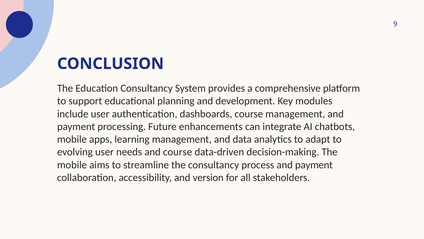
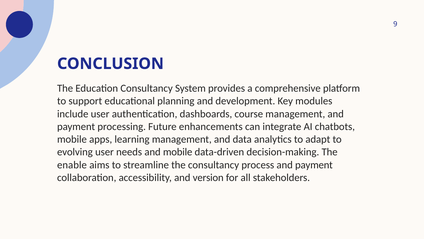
and course: course -> mobile
mobile at (72, 165): mobile -> enable
